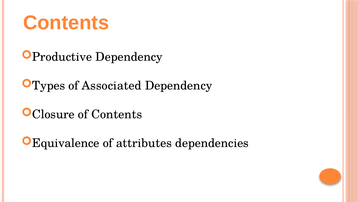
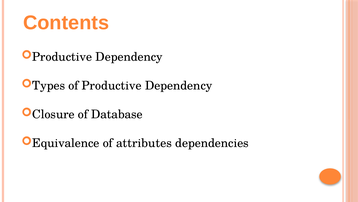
of Associated: Associated -> Productive
of Contents: Contents -> Database
